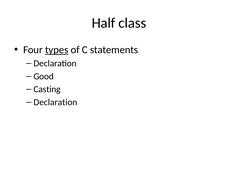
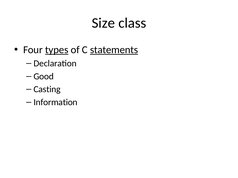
Half: Half -> Size
statements underline: none -> present
Declaration at (55, 102): Declaration -> Information
